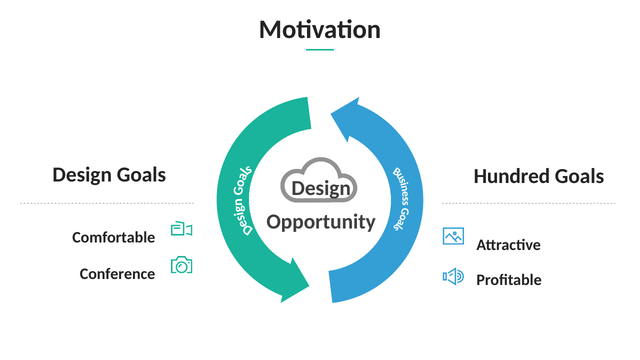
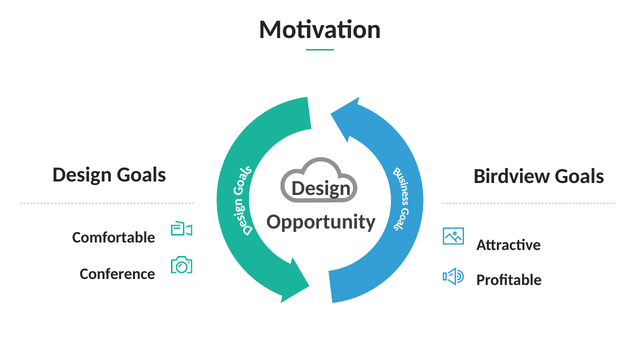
Hundred: Hundred -> Birdview
